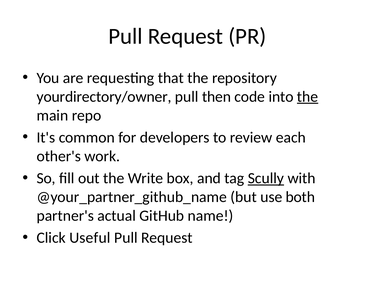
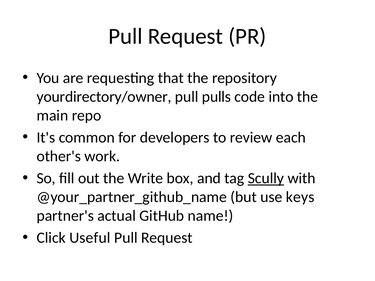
then: then -> pulls
the at (308, 97) underline: present -> none
both: both -> keys
